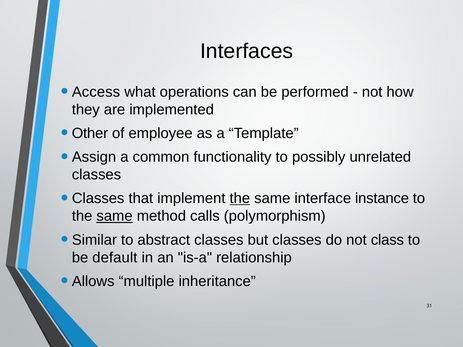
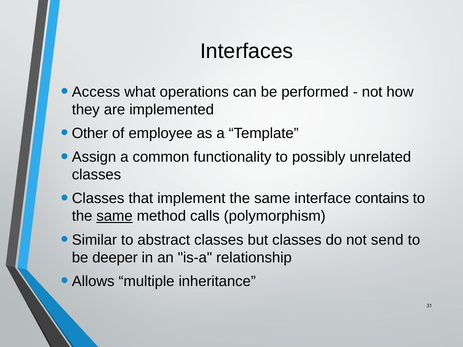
the at (240, 199) underline: present -> none
instance: instance -> contains
class: class -> send
default: default -> deeper
